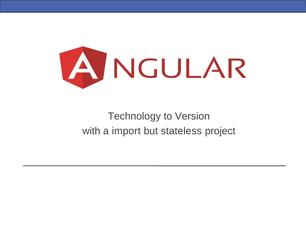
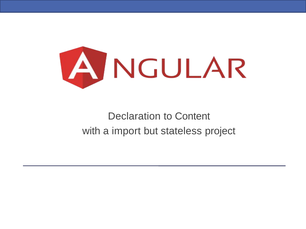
Technology: Technology -> Declaration
Version: Version -> Content
